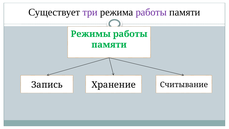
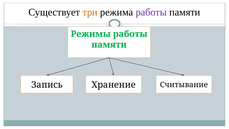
три colour: purple -> orange
